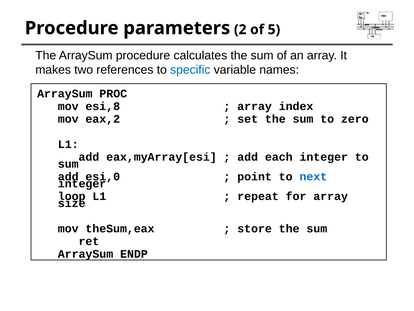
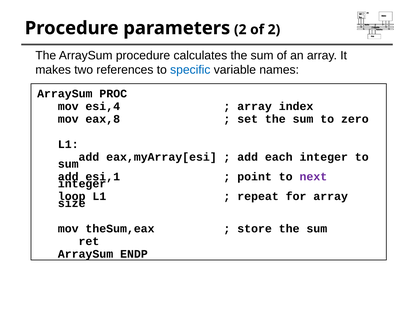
of 5: 5 -> 2
esi,8: esi,8 -> esi,4
eax,2: eax,2 -> eax,8
esi,0: esi,0 -> esi,1
next colour: blue -> purple
